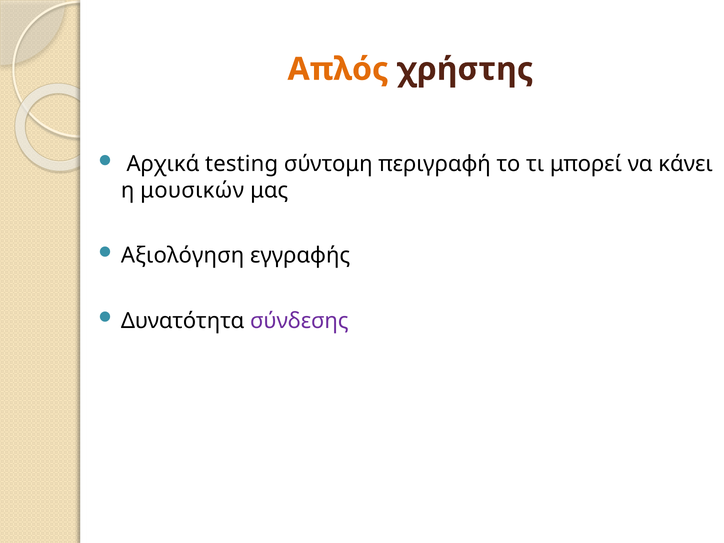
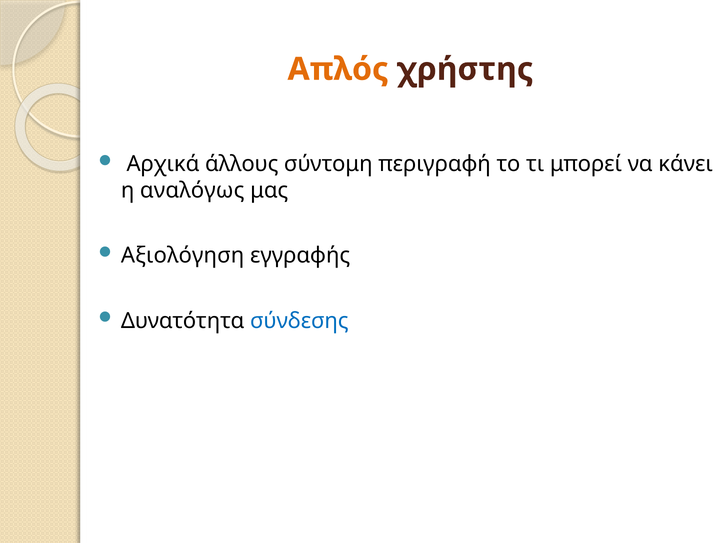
testing: testing -> άλλους
μουσικών: μουσικών -> αναλόγως
σύνδεσης colour: purple -> blue
